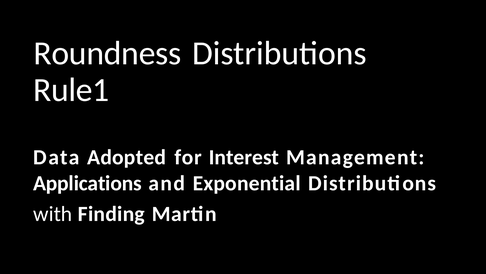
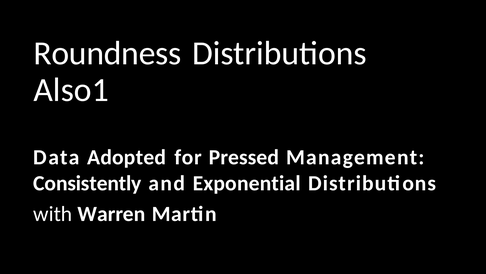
Rule1: Rule1 -> Also1
Interest: Interest -> Pressed
Applications: Applications -> Consistently
Finding: Finding -> Warren
